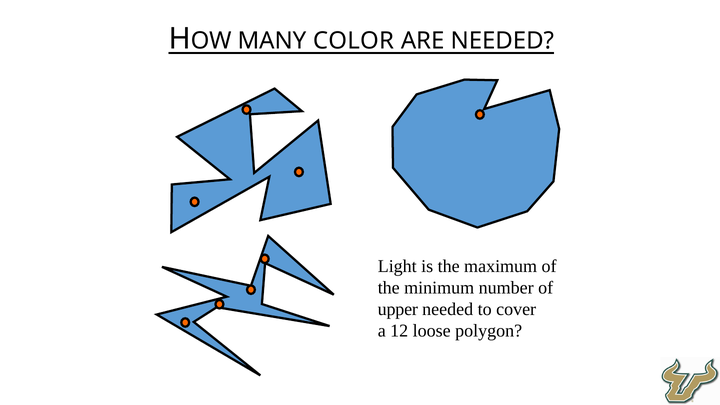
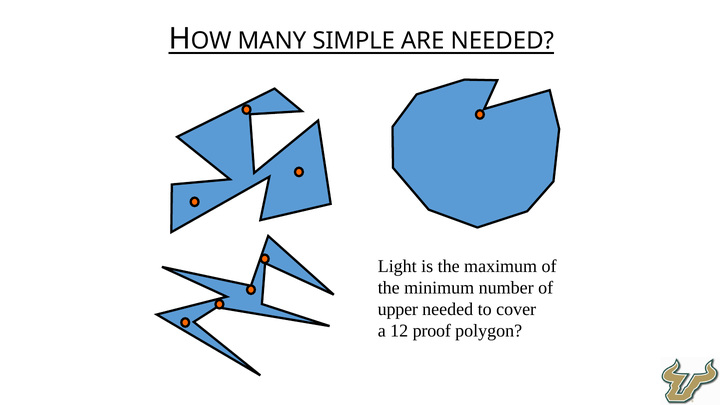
COLOR: COLOR -> SIMPLE
loose: loose -> proof
